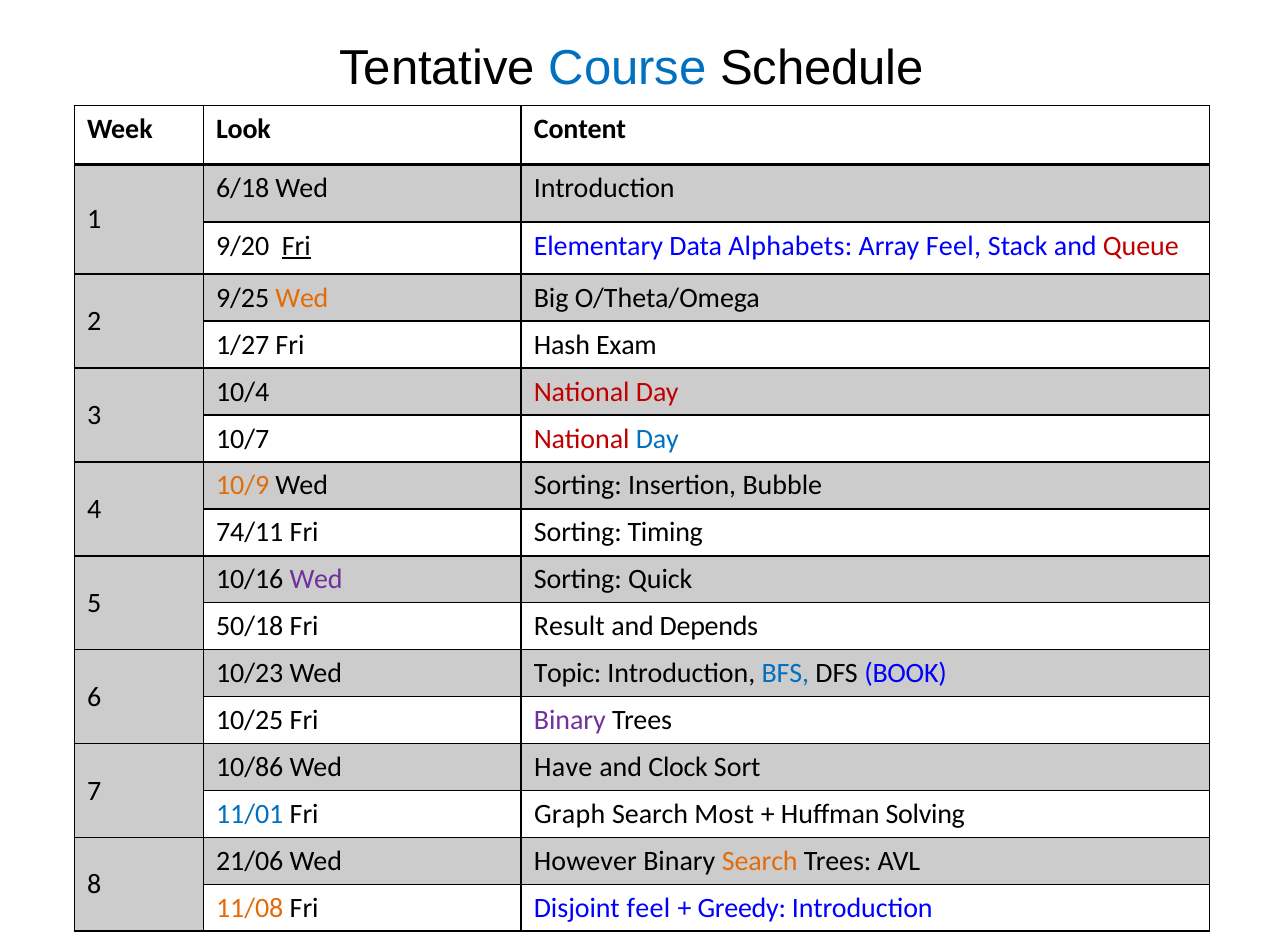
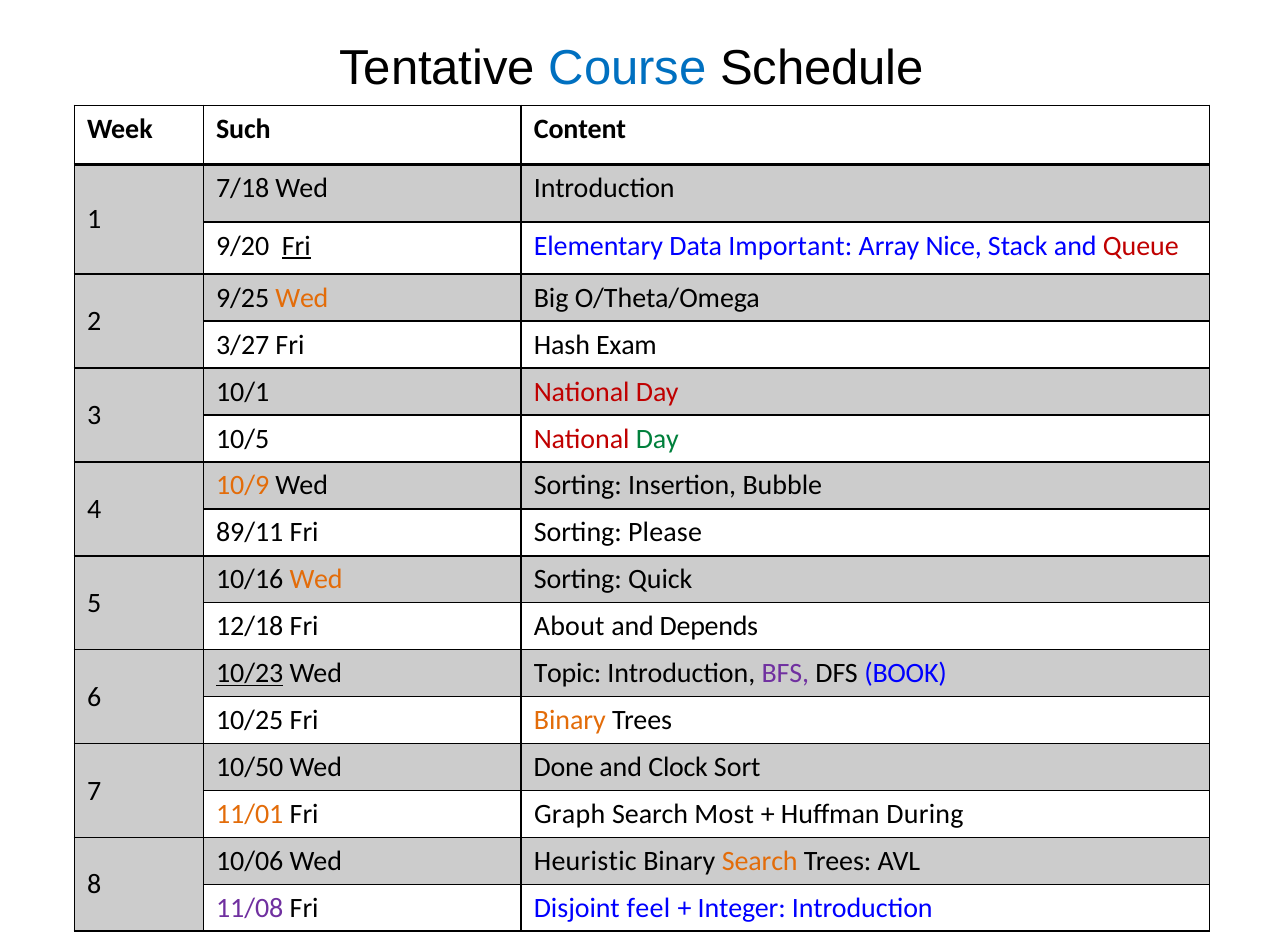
Look: Look -> Such
6/18: 6/18 -> 7/18
Alphabets: Alphabets -> Important
Array Feel: Feel -> Nice
1/27: 1/27 -> 3/27
10/4: 10/4 -> 10/1
10/7: 10/7 -> 10/5
Day at (657, 439) colour: blue -> green
74/11: 74/11 -> 89/11
Timing: Timing -> Please
Wed at (316, 579) colour: purple -> orange
50/18: 50/18 -> 12/18
Result: Result -> About
10/23 underline: none -> present
BFS colour: blue -> purple
Binary at (570, 720) colour: purple -> orange
10/86: 10/86 -> 10/50
Have: Have -> Done
11/01 colour: blue -> orange
Solving: Solving -> During
21/06: 21/06 -> 10/06
However: However -> Heuristic
11/08 colour: orange -> purple
Greedy: Greedy -> Integer
